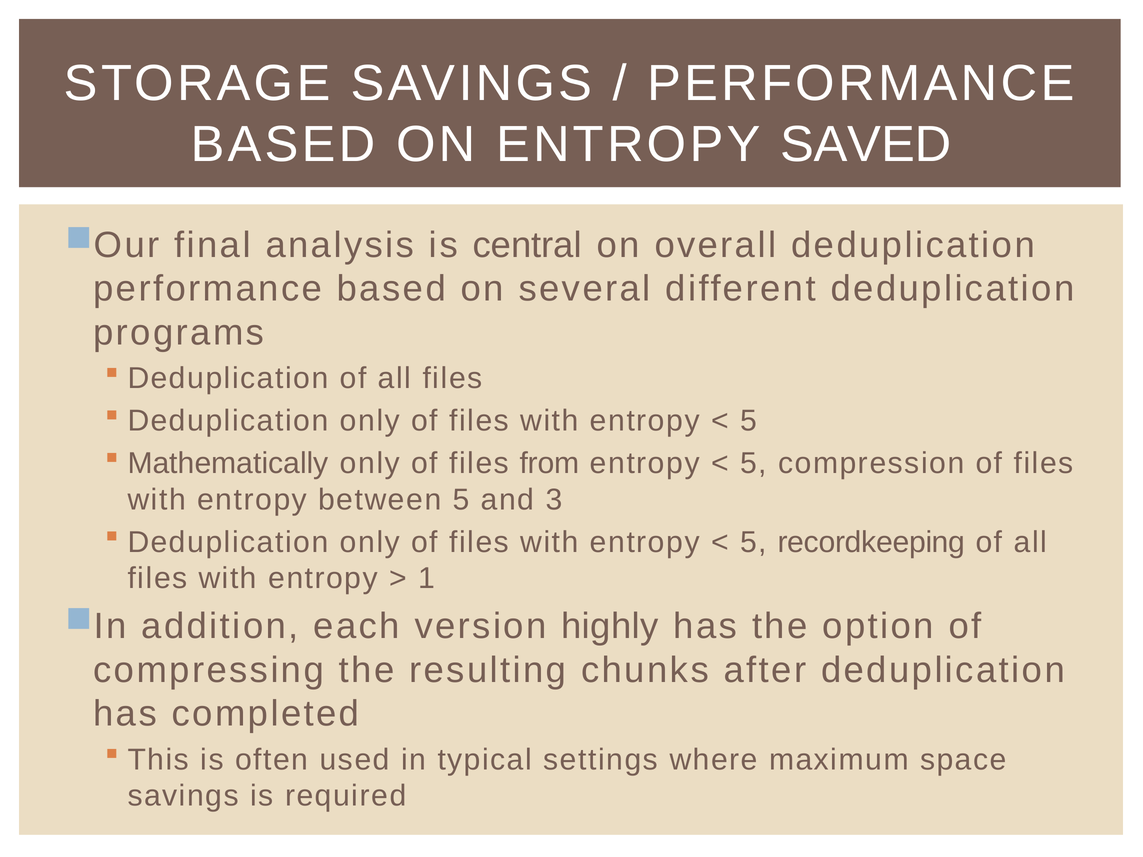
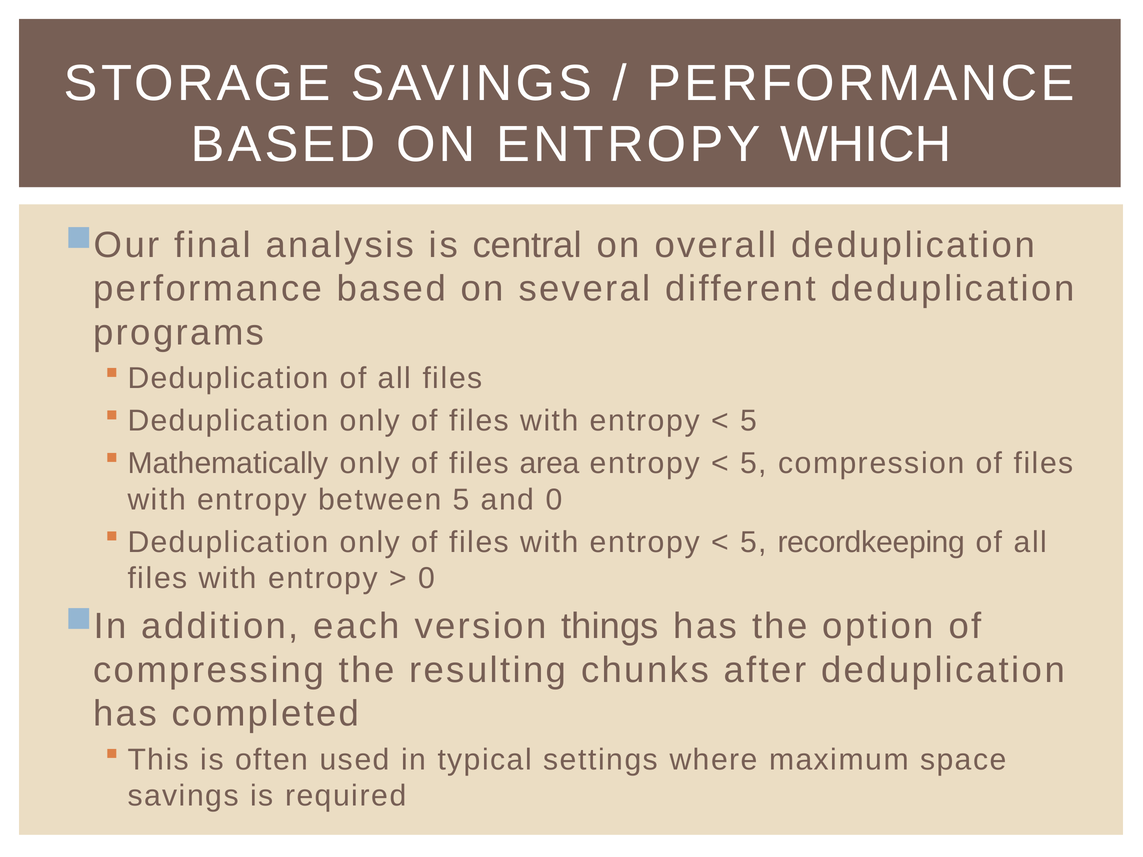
SAVED: SAVED -> WHICH
from: from -> area
and 3: 3 -> 0
1 at (427, 578): 1 -> 0
highly: highly -> things
